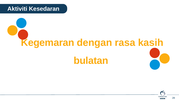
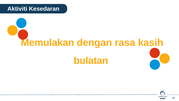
Kegemaran: Kegemaran -> Memulakan
